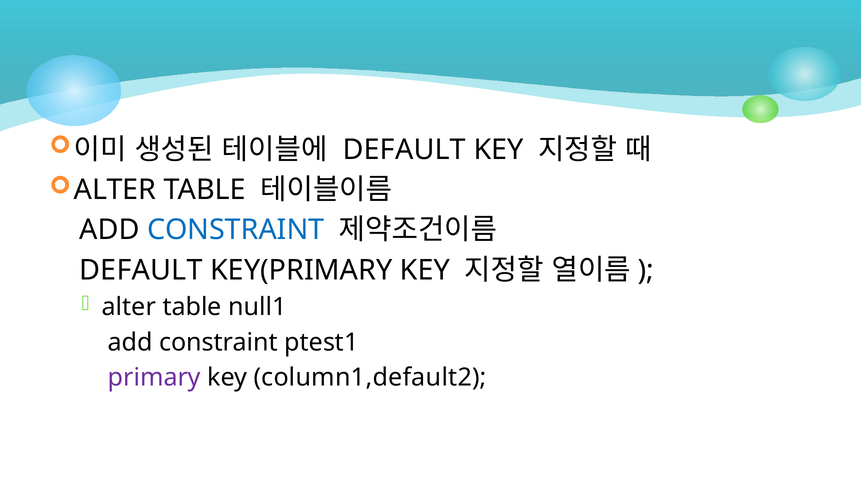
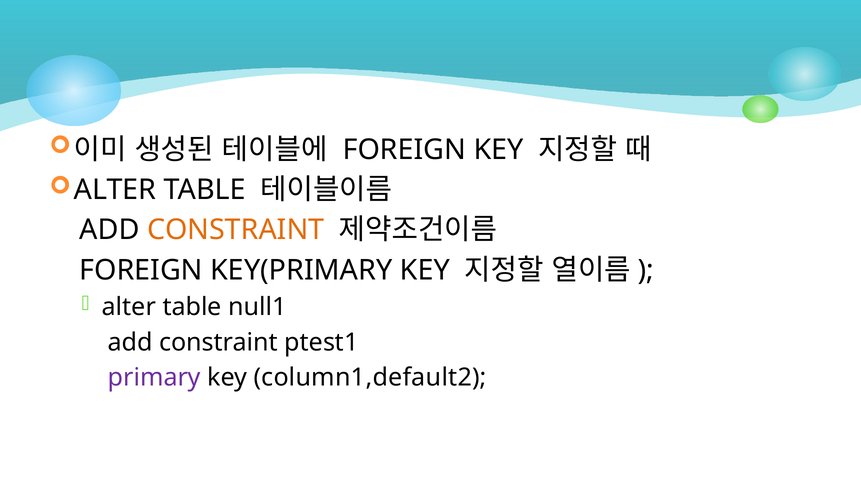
DEFAULT at (404, 150): DEFAULT -> FOREIGN
CONSTRAINT at (236, 230) colour: blue -> orange
DEFAULT at (141, 270): DEFAULT -> FOREIGN
